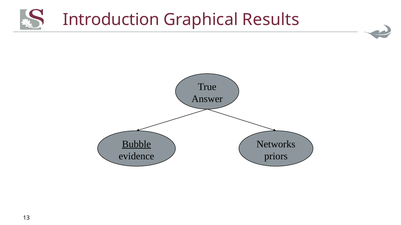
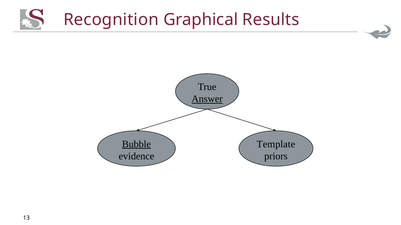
Introduction: Introduction -> Recognition
Answer underline: none -> present
Networks: Networks -> Template
